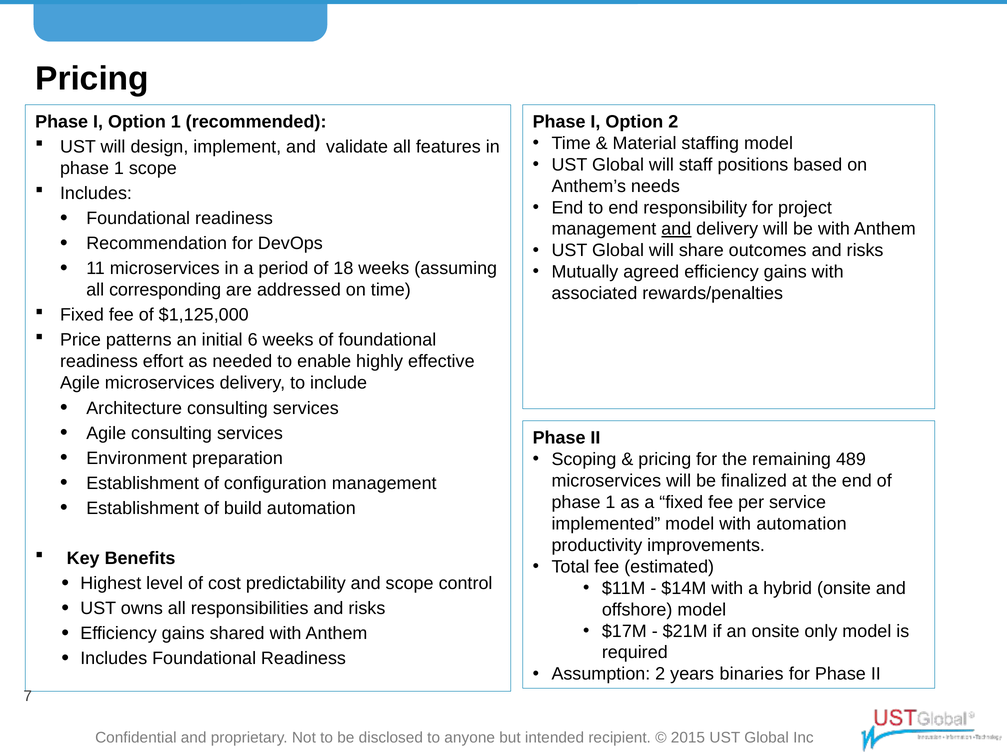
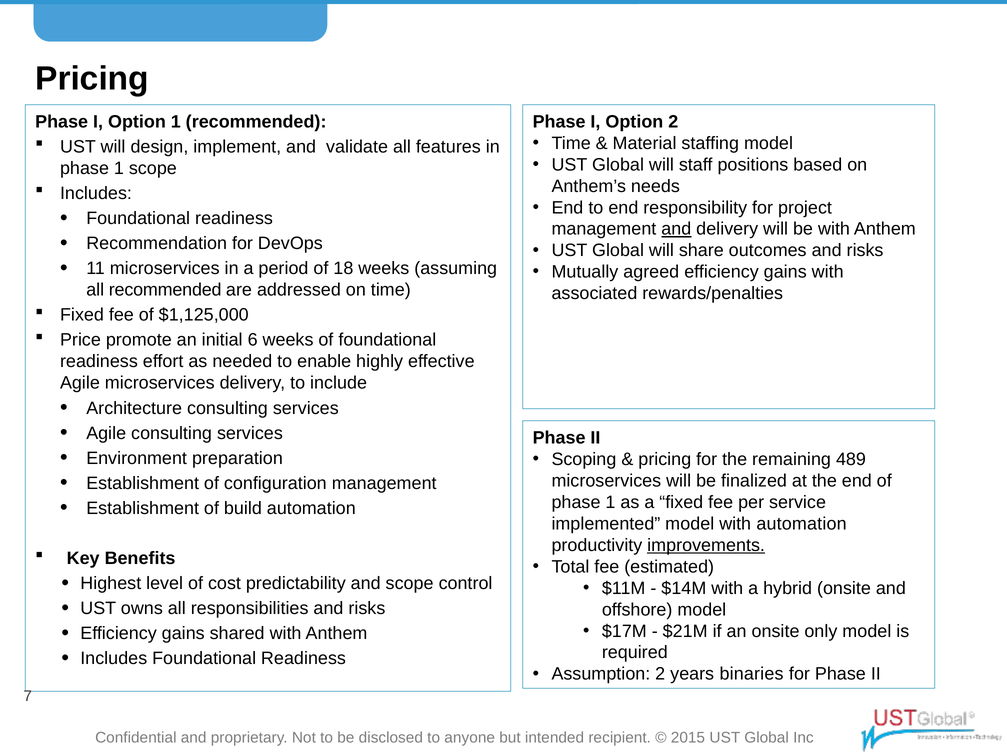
all corresponding: corresponding -> recommended
patterns: patterns -> promote
improvements underline: none -> present
